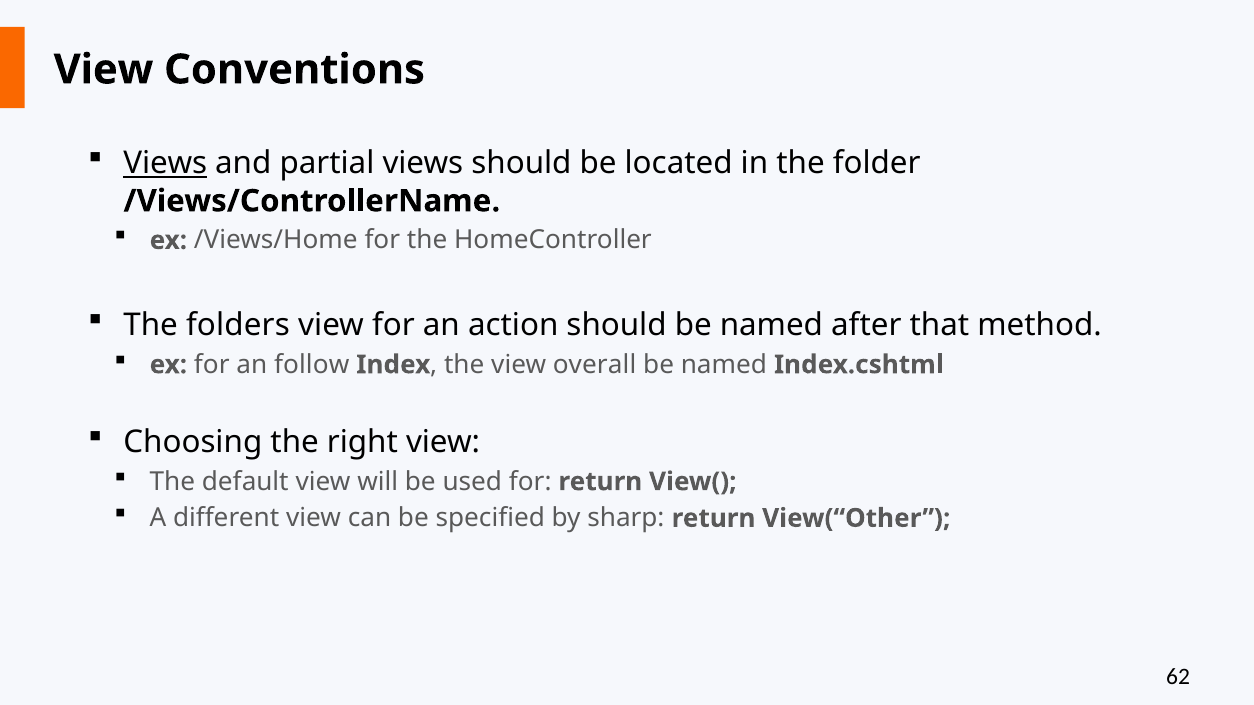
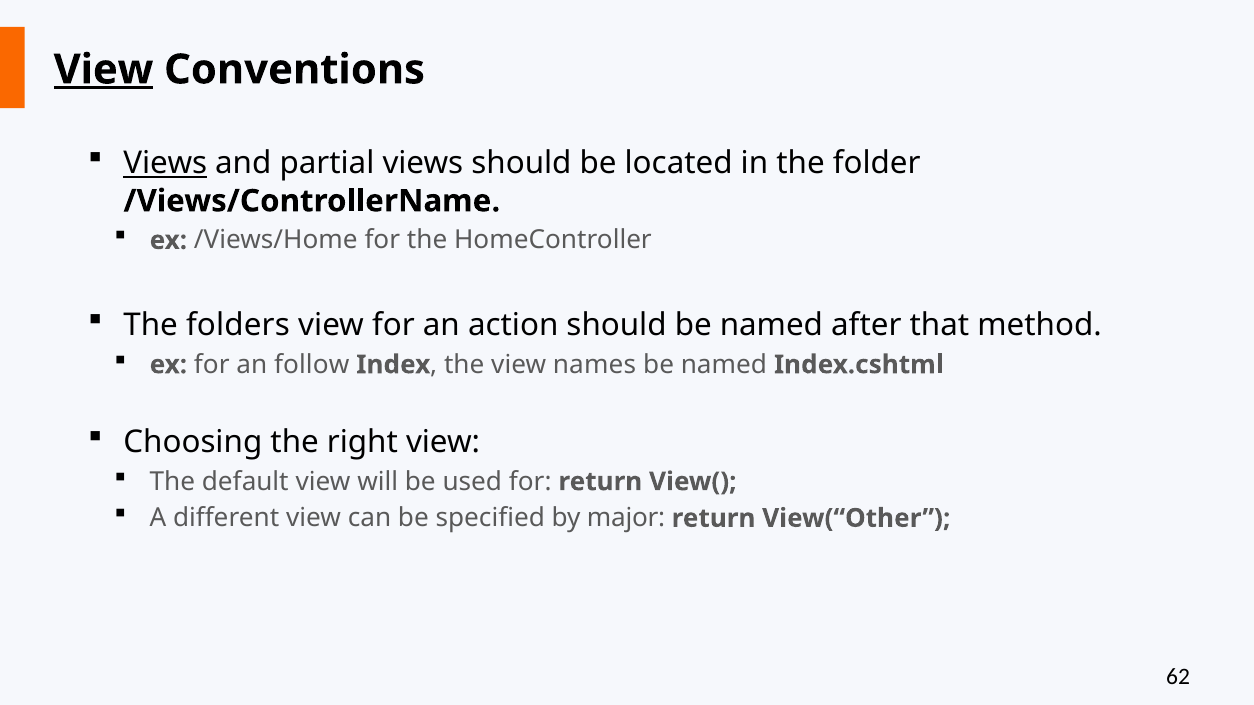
View at (103, 70) underline: none -> present
overall: overall -> names
sharp: sharp -> major
